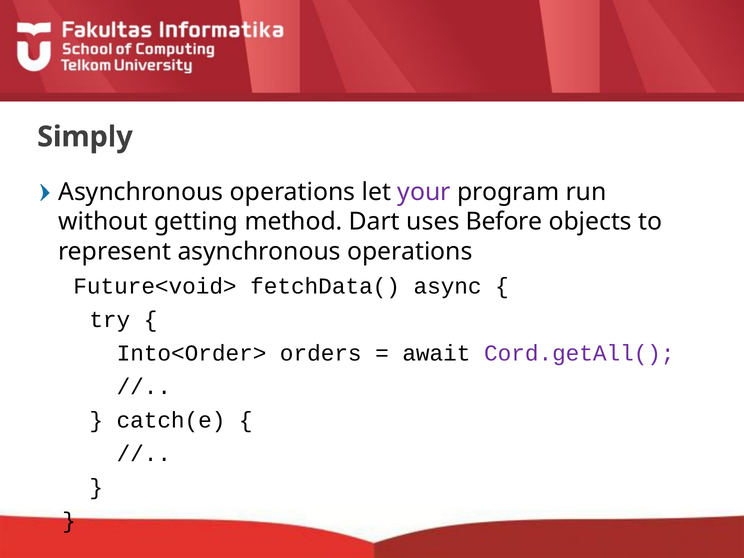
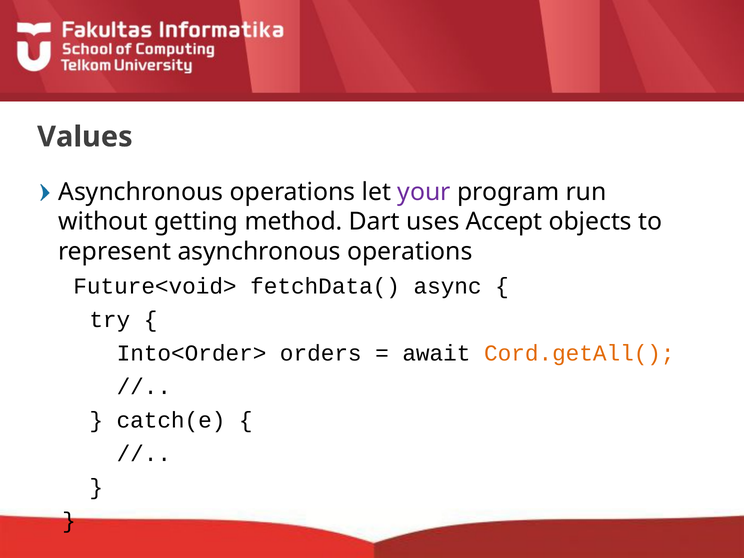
Simply: Simply -> Values
Before: Before -> Accept
Cord.getAll( colour: purple -> orange
